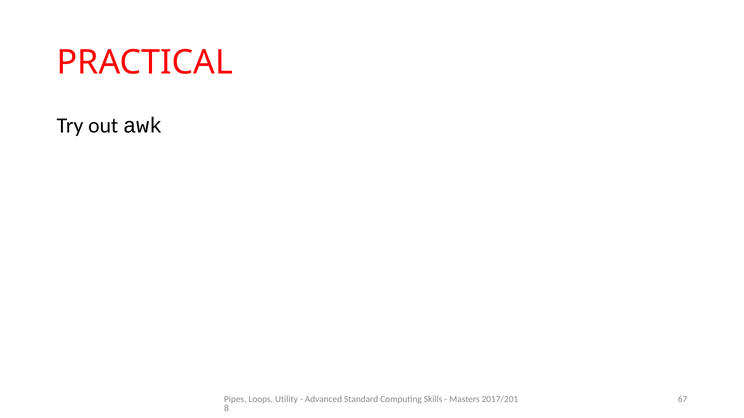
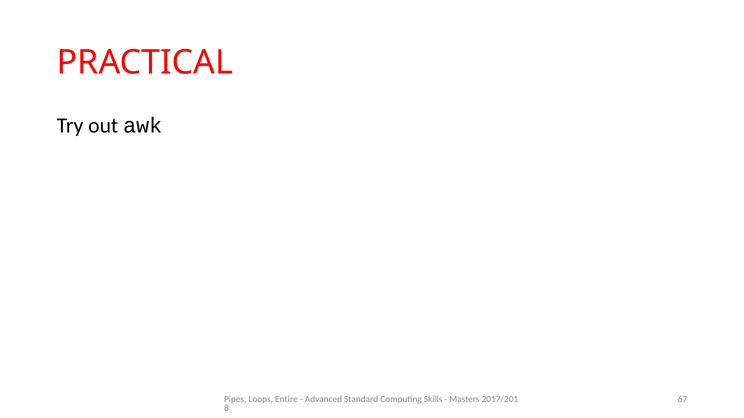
Utility: Utility -> Entire
